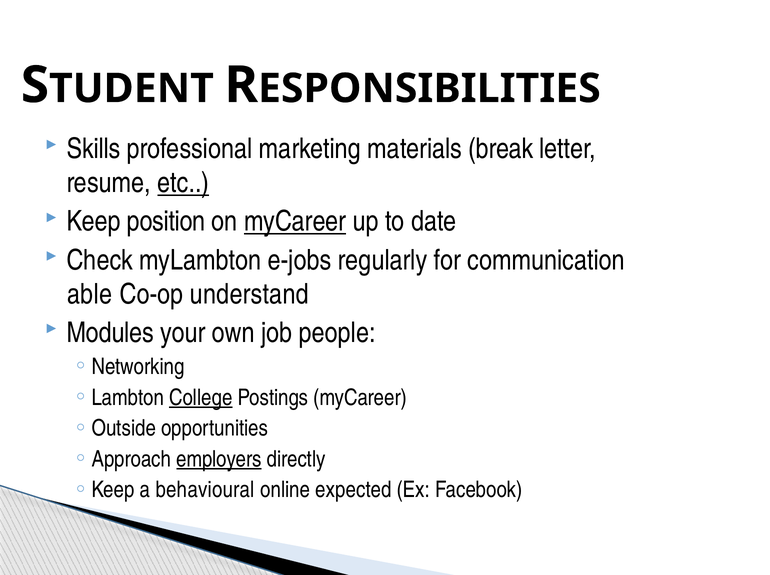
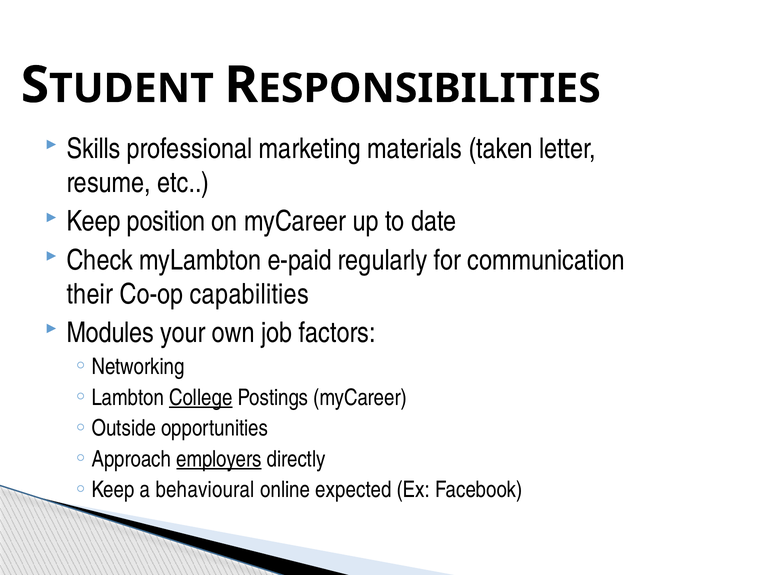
break: break -> taken
etc underline: present -> none
myCareer at (295, 222) underline: present -> none
e-jobs: e-jobs -> e-paid
able: able -> their
understand: understand -> capabilities
people: people -> factors
